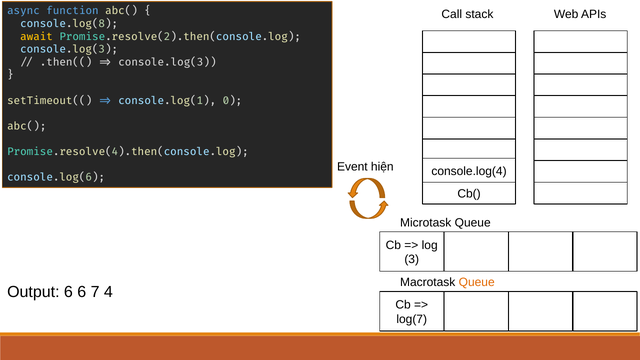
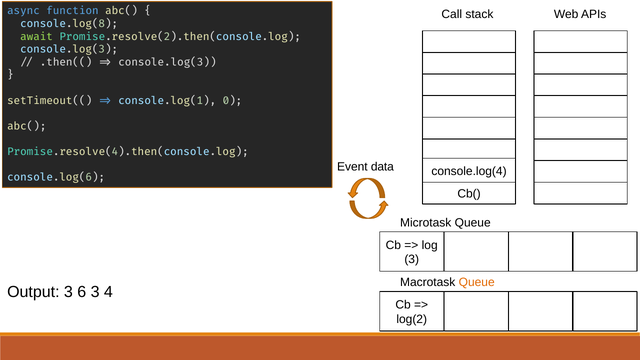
await colour: yellow -> light green
hiện: hiện -> data
Output 6: 6 -> 3
6 7: 7 -> 3
log(7: log(7 -> log(2
